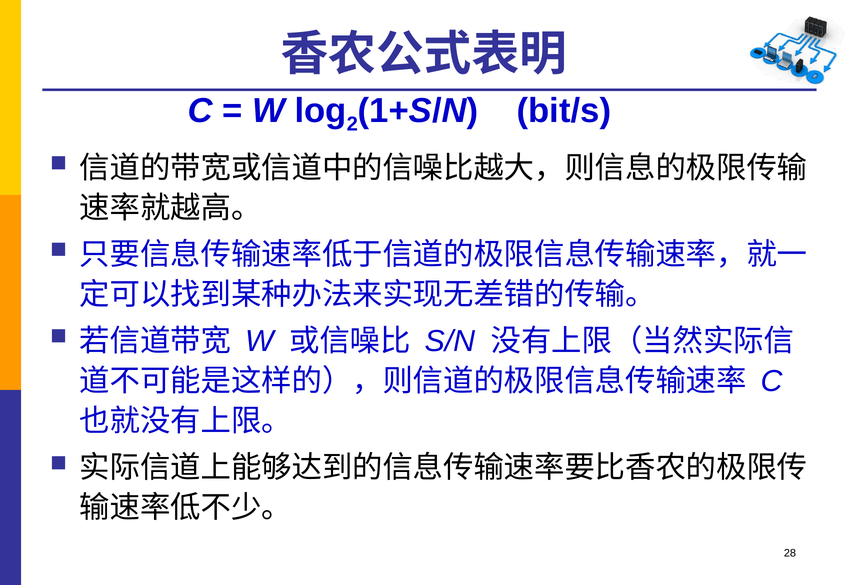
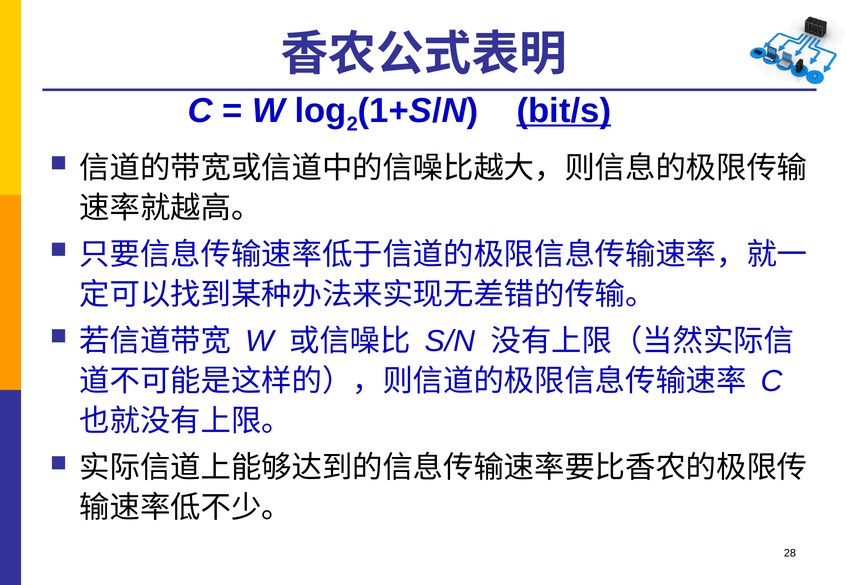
bit/s underline: none -> present
